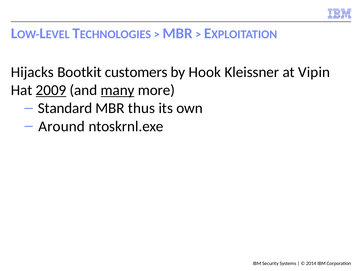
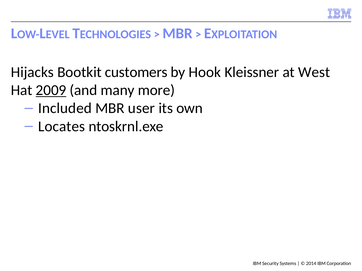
Vipin: Vipin -> West
many underline: present -> none
Standard: Standard -> Included
thus: thus -> user
Around: Around -> Locates
